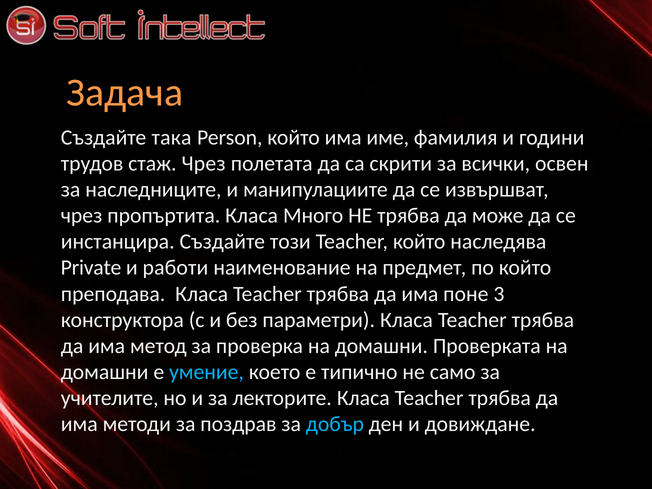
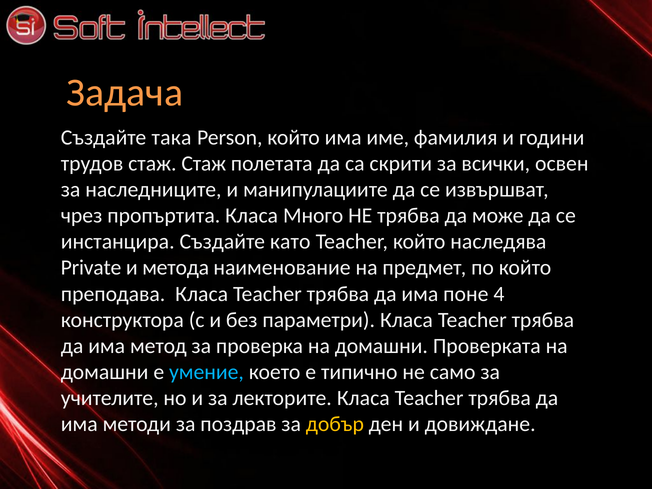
стаж Чрез: Чрез -> Стаж
този: този -> като
работи: работи -> метода
3: 3 -> 4
добър colour: light blue -> yellow
